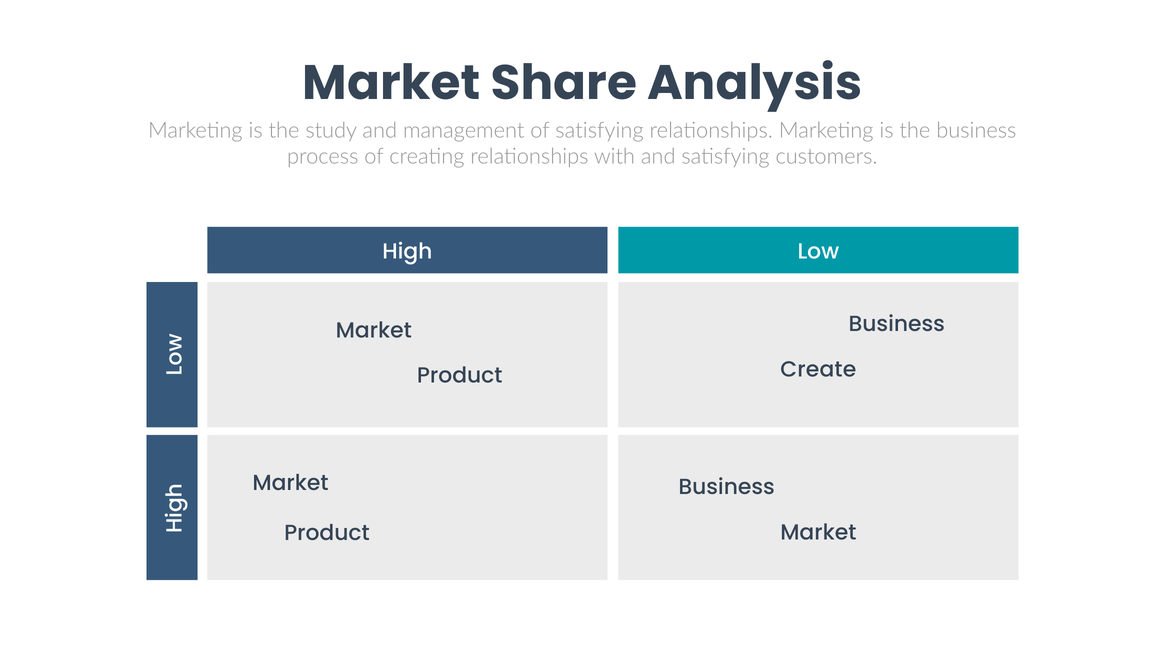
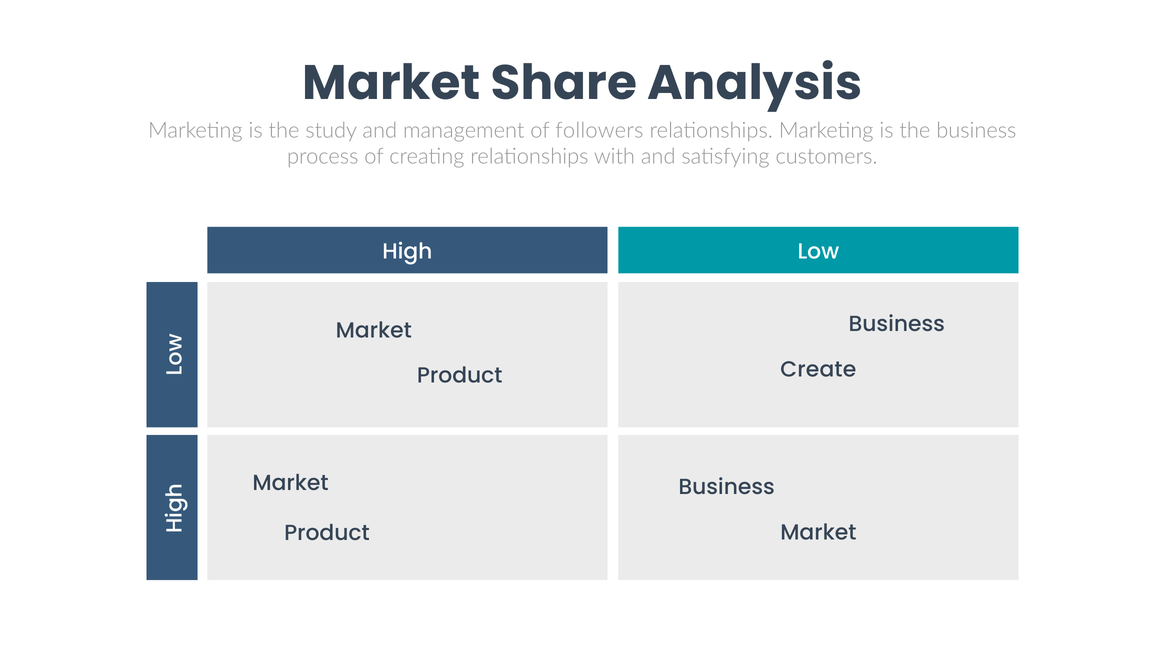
of satisfying: satisfying -> followers
